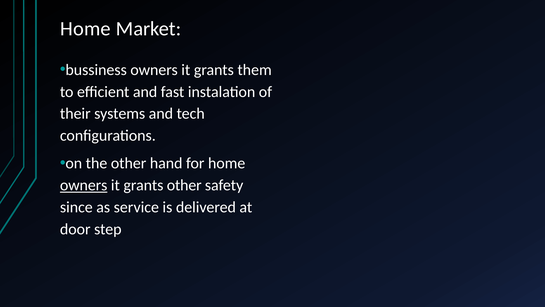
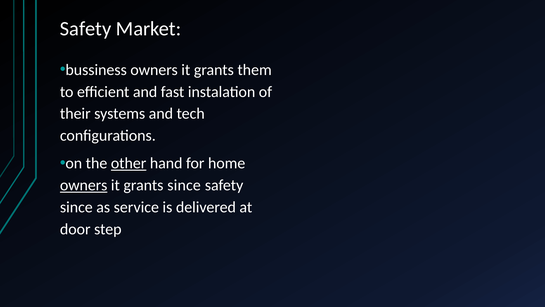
Home at (86, 29): Home -> Safety
other at (129, 163) underline: none -> present
grants other: other -> since
